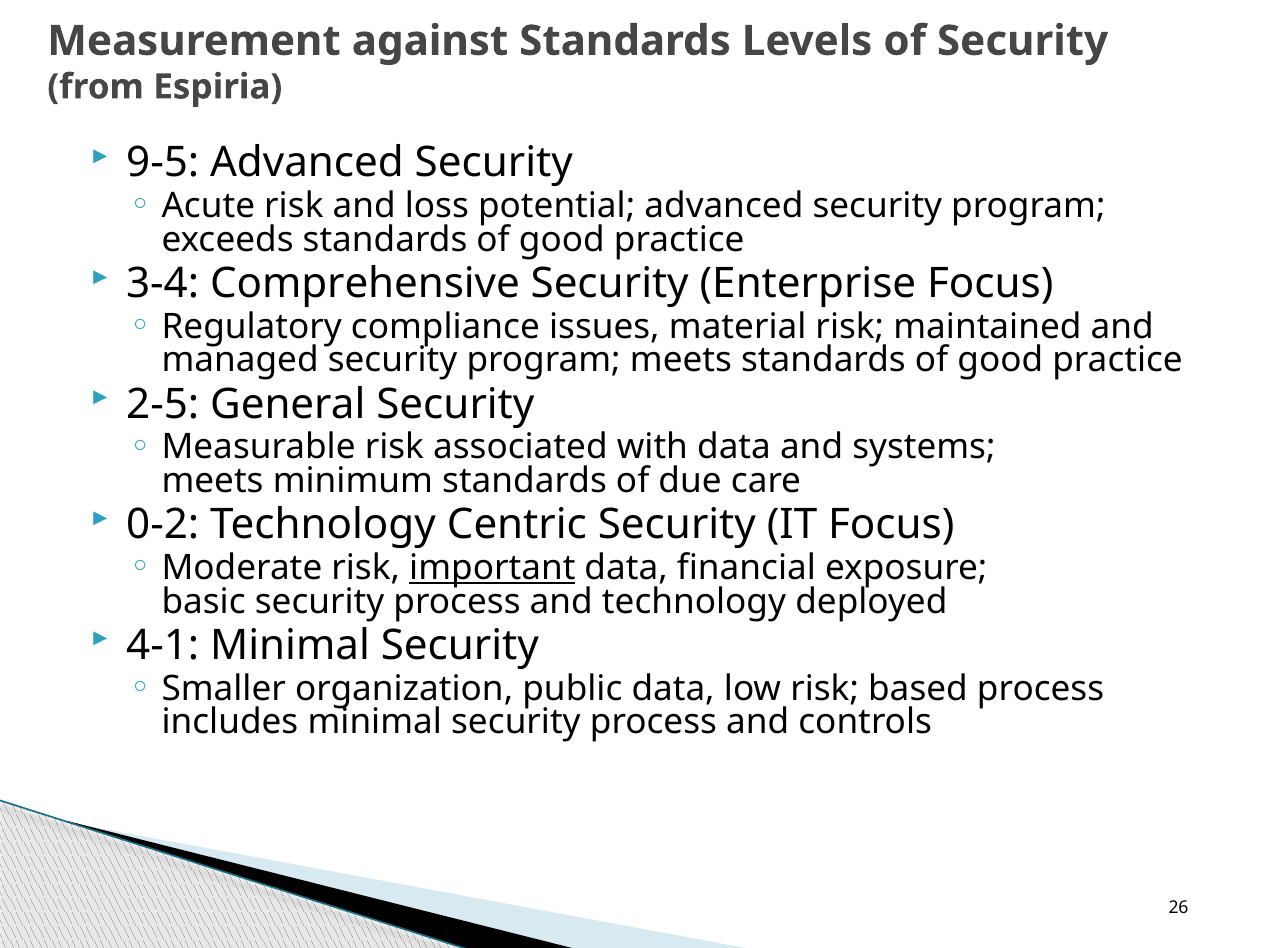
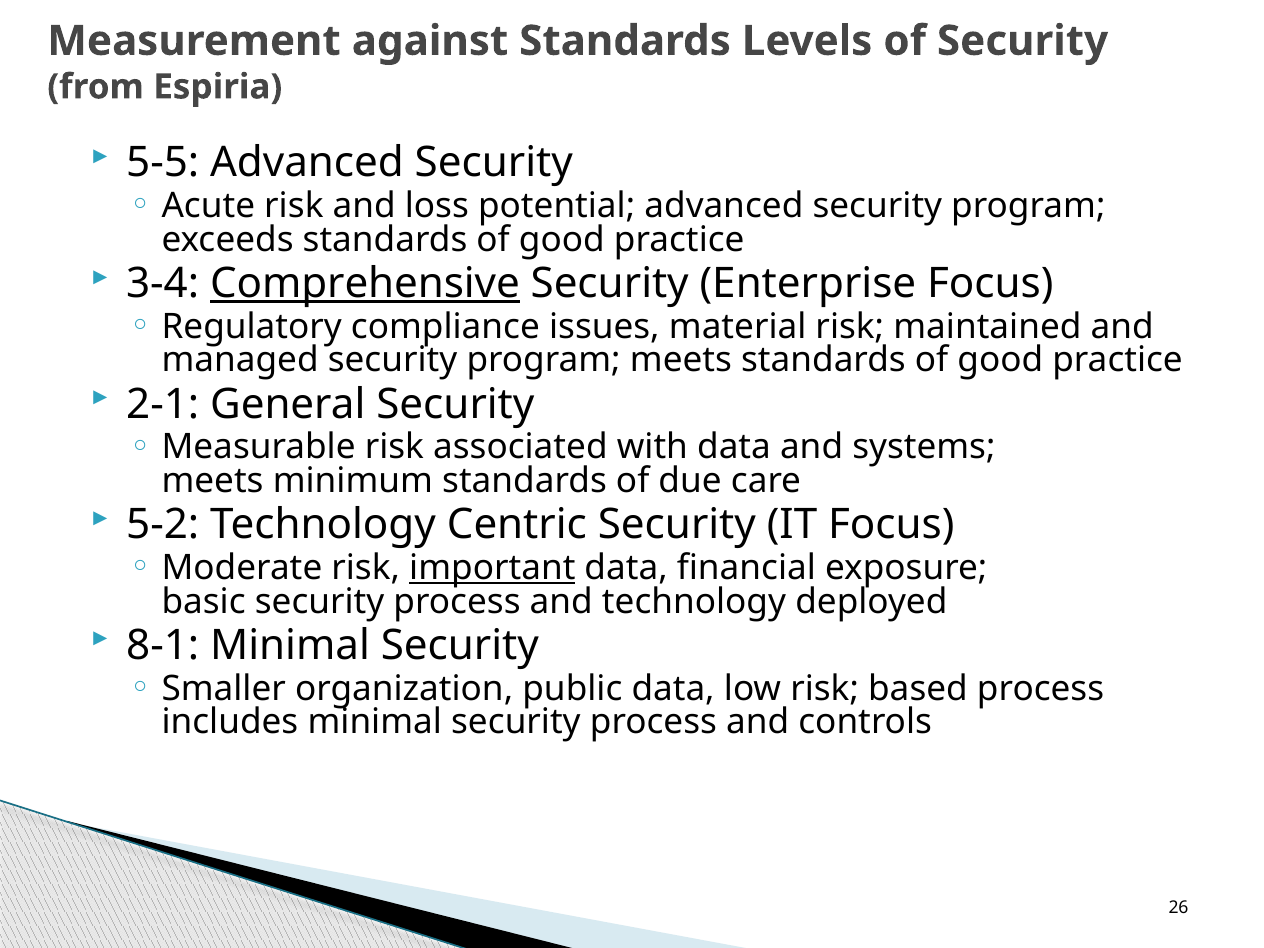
9-5: 9-5 -> 5-5
Comprehensive underline: none -> present
2-5: 2-5 -> 2-1
0-2: 0-2 -> 5-2
4-1: 4-1 -> 8-1
